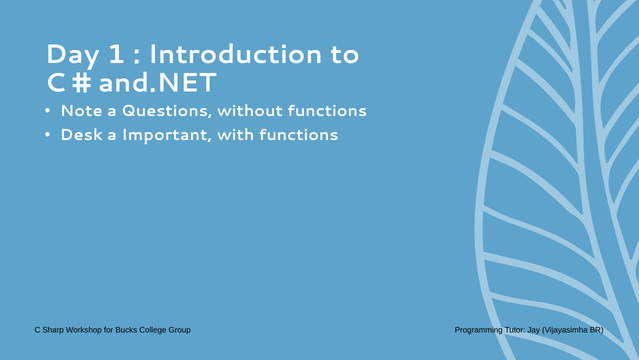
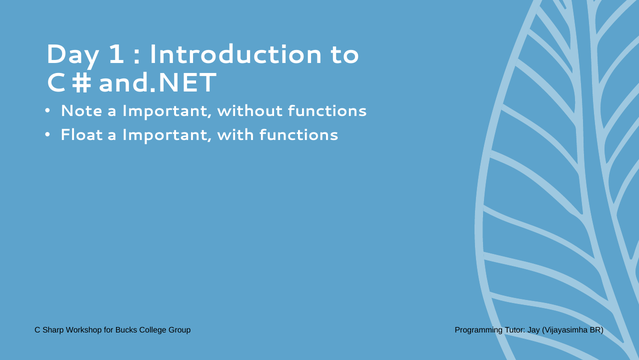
Questions at (167, 111): Questions -> Important
Desk: Desk -> Float
